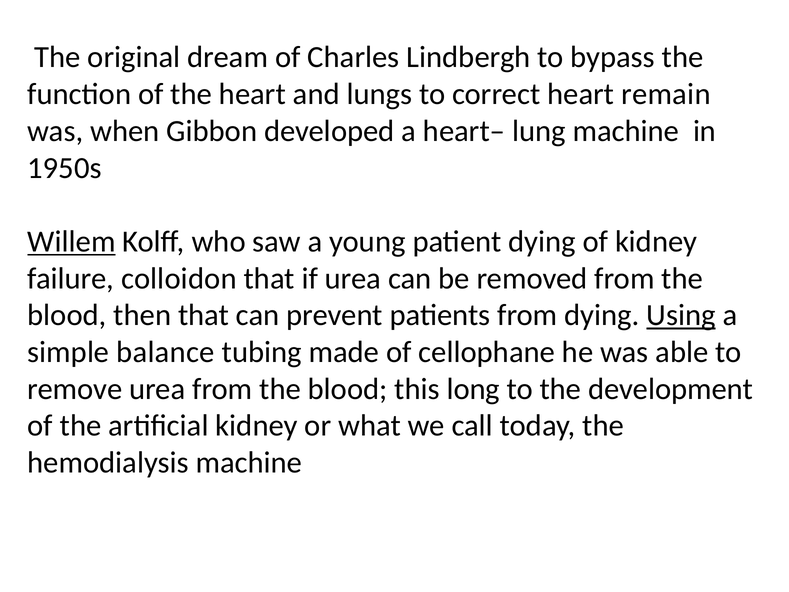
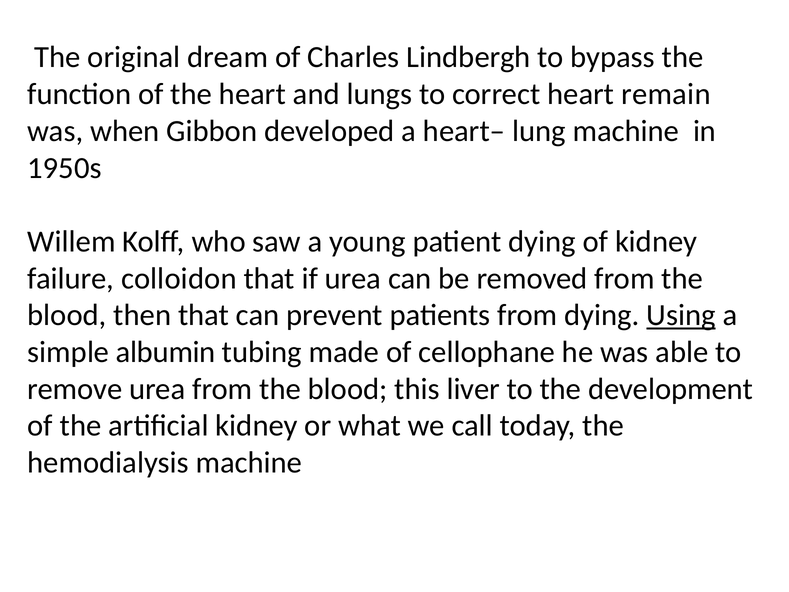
Willem underline: present -> none
balance: balance -> albumin
long: long -> liver
